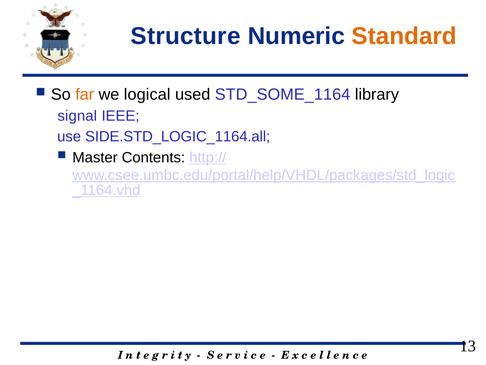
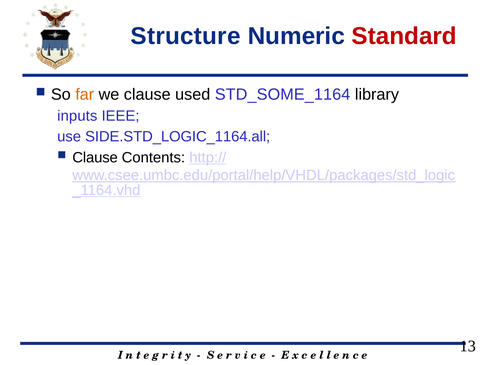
Standard colour: orange -> red
we logical: logical -> clause
signal: signal -> inputs
Master at (95, 157): Master -> Clause
